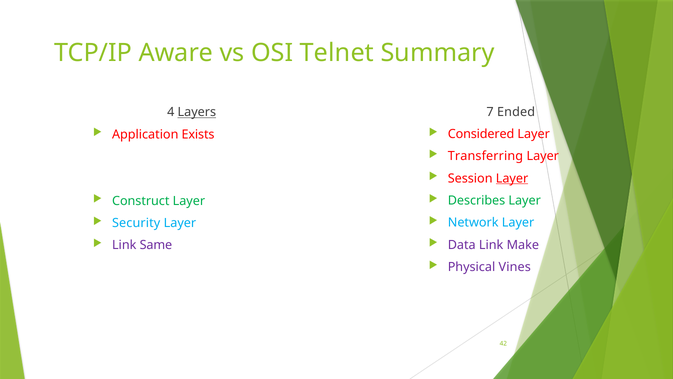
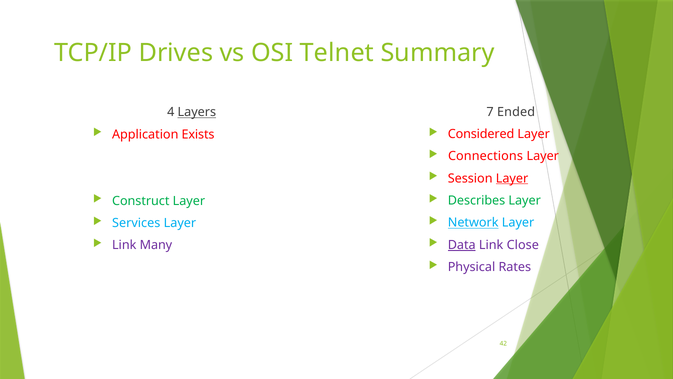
Aware: Aware -> Drives
Transferring: Transferring -> Connections
Network underline: none -> present
Security: Security -> Services
Data underline: none -> present
Make: Make -> Close
Same: Same -> Many
Vines: Vines -> Rates
